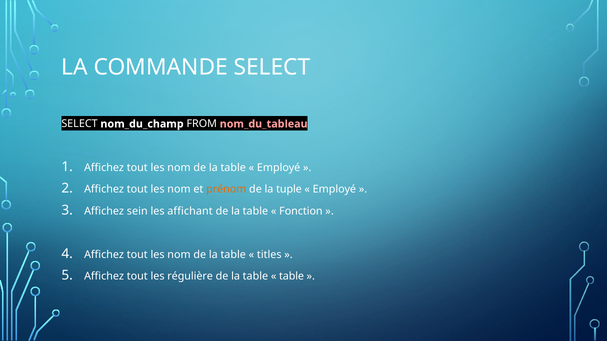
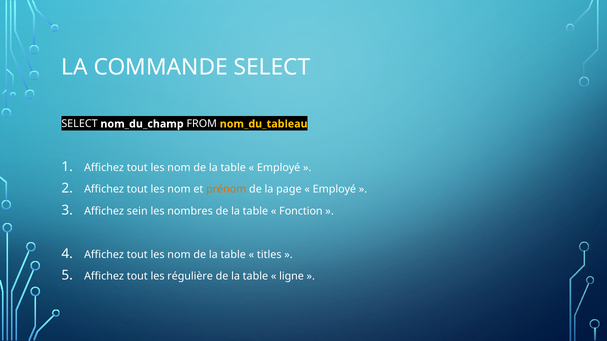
nom_du_tableau colour: pink -> yellow
tuple: tuple -> page
affichant: affichant -> nombres
table at (292, 277): table -> ligne
